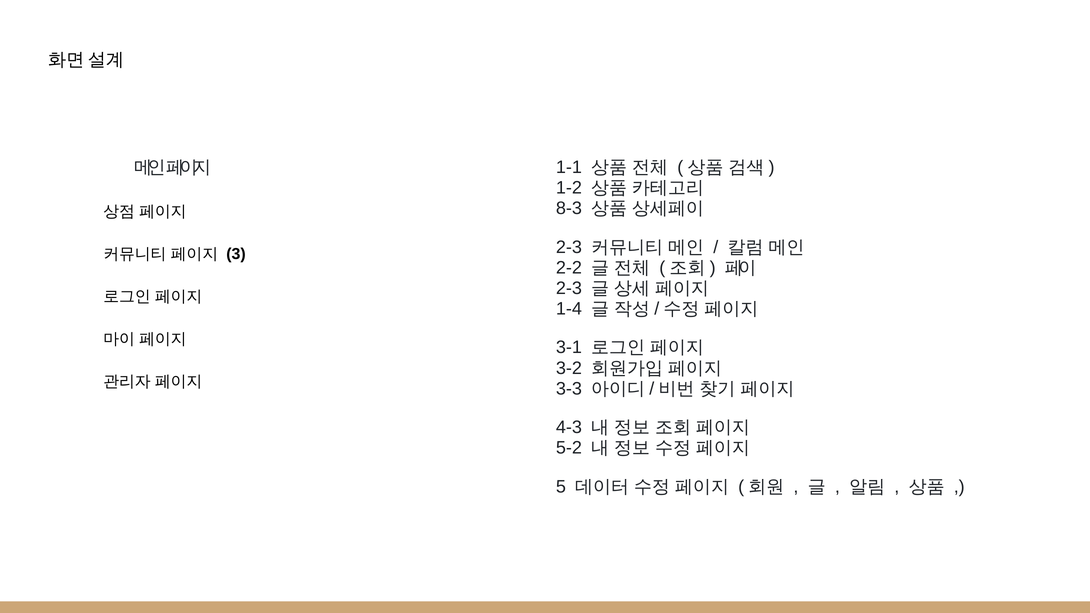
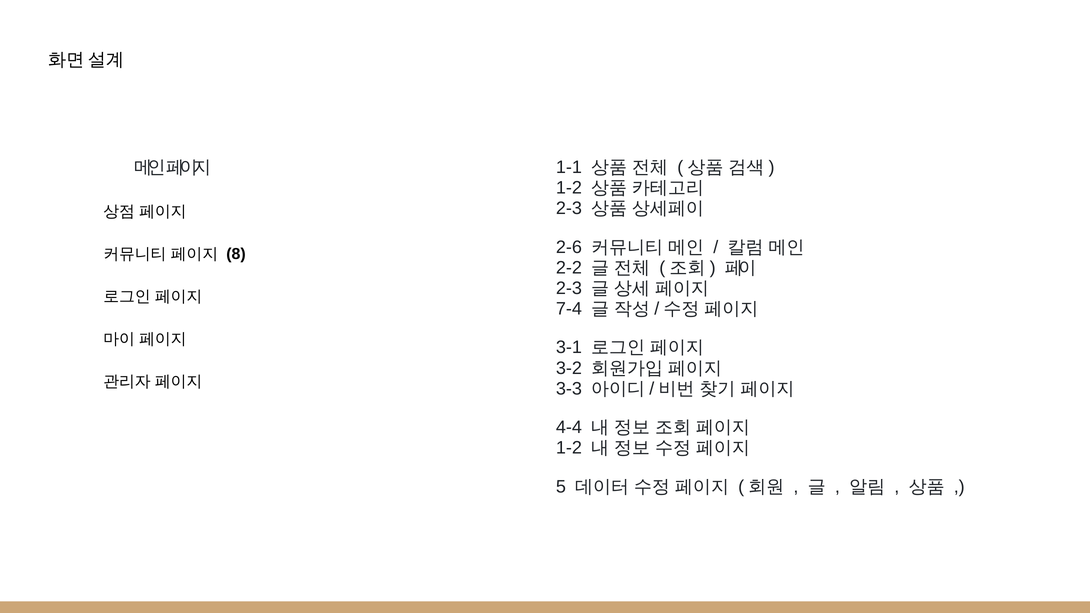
8-3 at (569, 209): 8-3 -> 2-3
2-3 at (569, 247): 2-3 -> 2-6
3: 3 -> 8
1-4: 1-4 -> 7-4
4-3: 4-3 -> 4-4
5-2 at (569, 448): 5-2 -> 1-2
